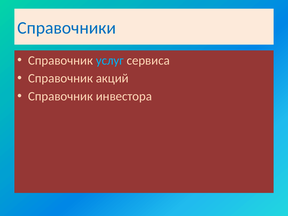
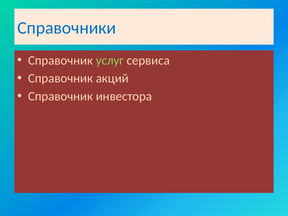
услуг colour: light blue -> light green
